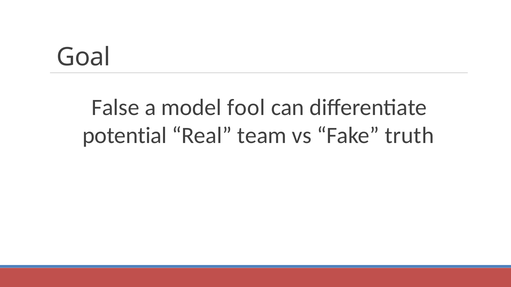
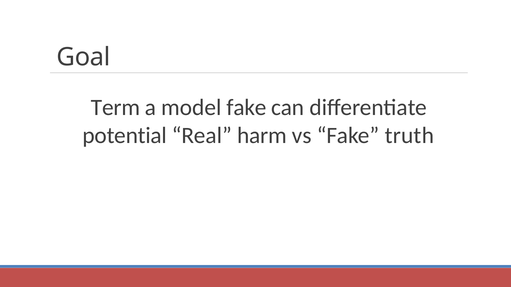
False: False -> Term
model fool: fool -> fake
team: team -> harm
